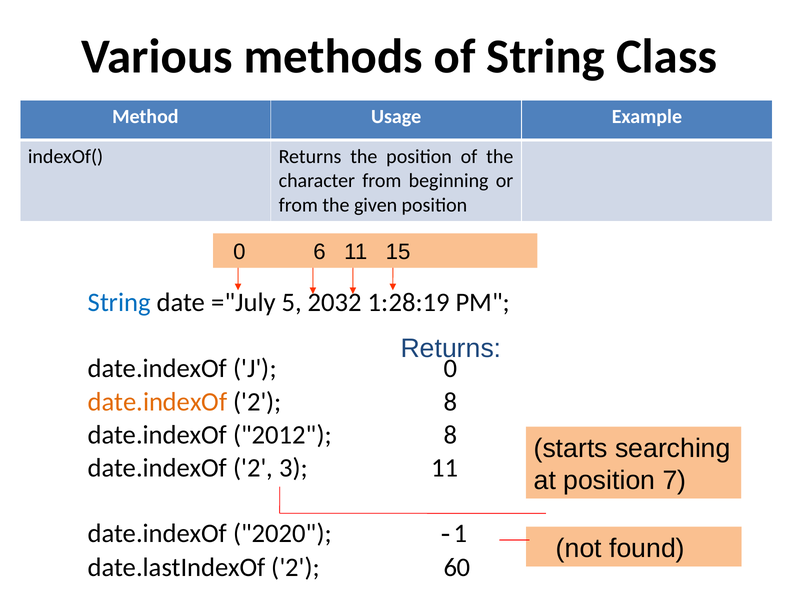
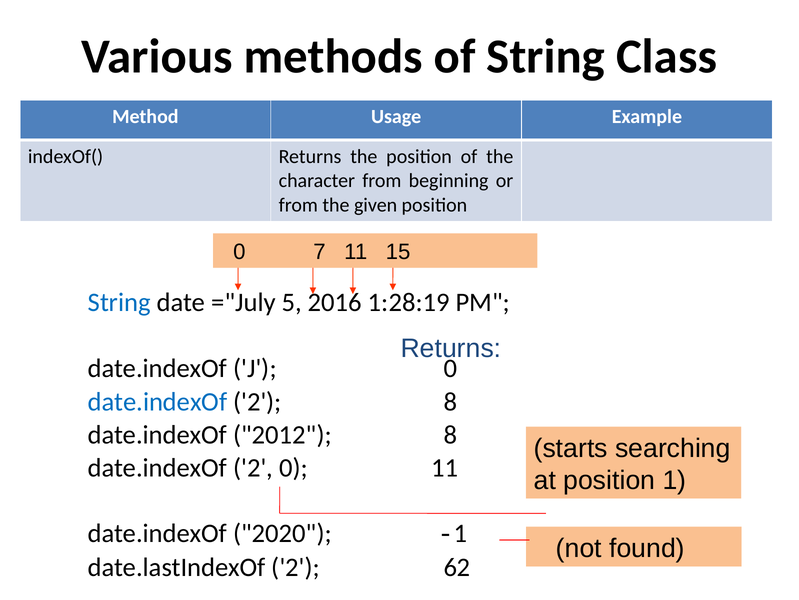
6: 6 -> 7
2032: 2032 -> 2016
date.indexOf at (158, 401) colour: orange -> blue
2 3: 3 -> 0
7: 7 -> 1
60: 60 -> 62
